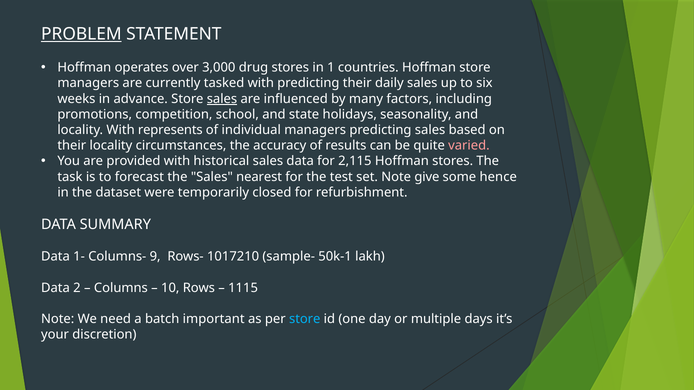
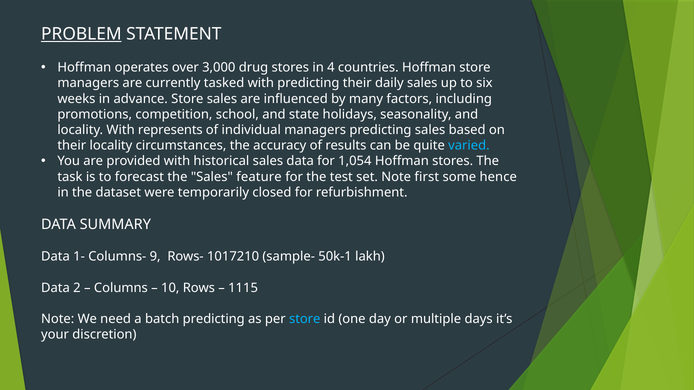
1: 1 -> 4
sales at (222, 99) underline: present -> none
varied colour: pink -> light blue
2,115: 2,115 -> 1,054
nearest: nearest -> feature
give: give -> first
batch important: important -> predicting
